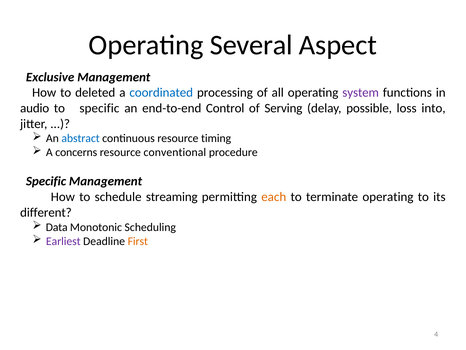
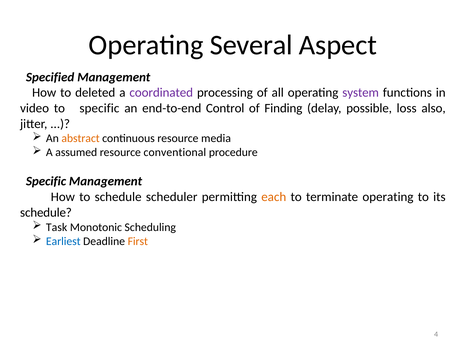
Exclusive: Exclusive -> Specified
coordinated colour: blue -> purple
audio: audio -> video
Serving: Serving -> Finding
into: into -> also
abstract colour: blue -> orange
timing: timing -> media
concerns: concerns -> assumed
streaming: streaming -> scheduler
different at (46, 212): different -> schedule
Data: Data -> Task
Earliest colour: purple -> blue
